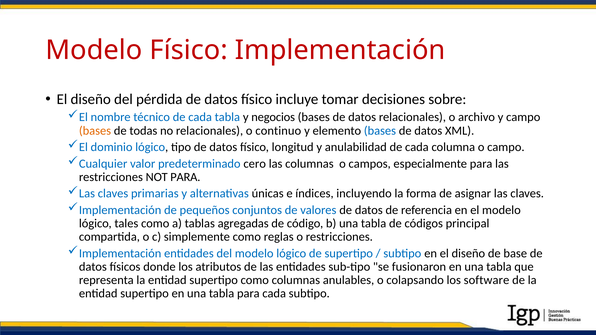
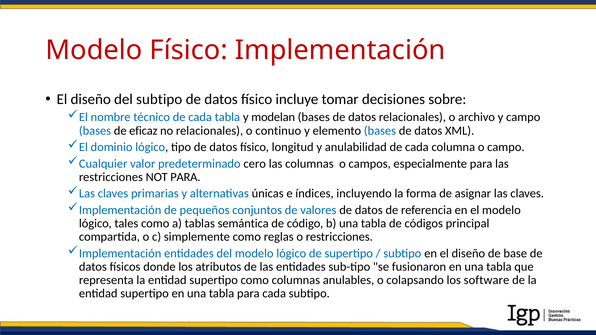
del pérdida: pérdida -> subtipo
negocios: negocios -> modelan
bases at (95, 131) colour: orange -> blue
todas: todas -> eficaz
agregadas: agregadas -> semántica
